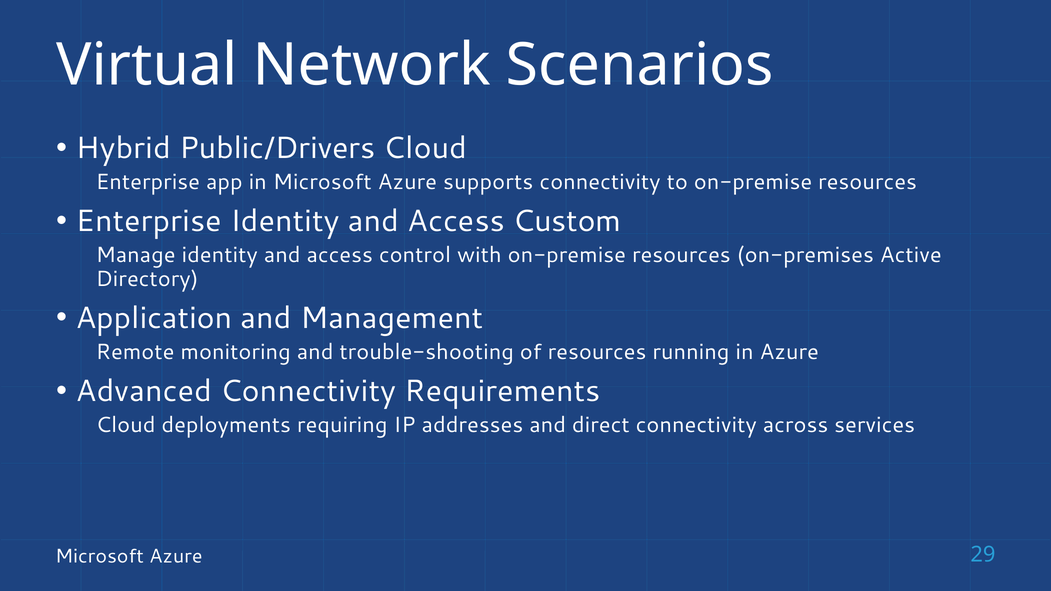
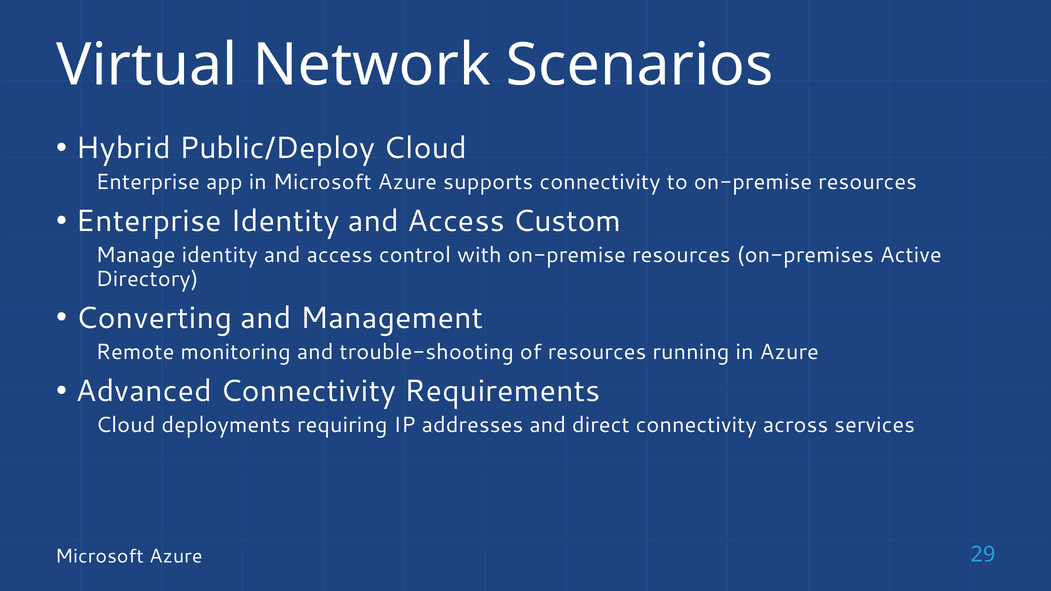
Public/Drivers: Public/Drivers -> Public/Deploy
Application: Application -> Converting
